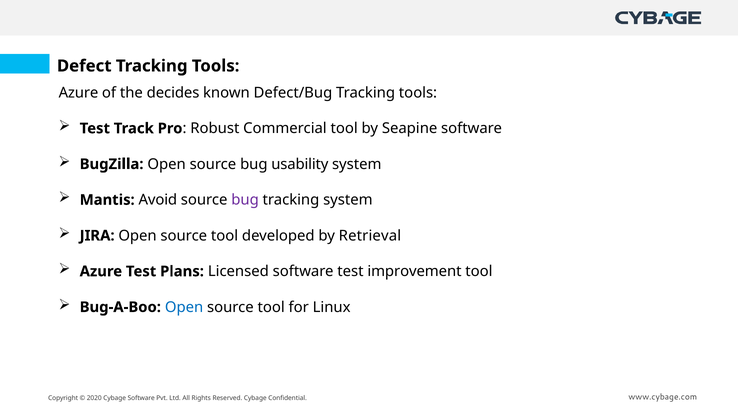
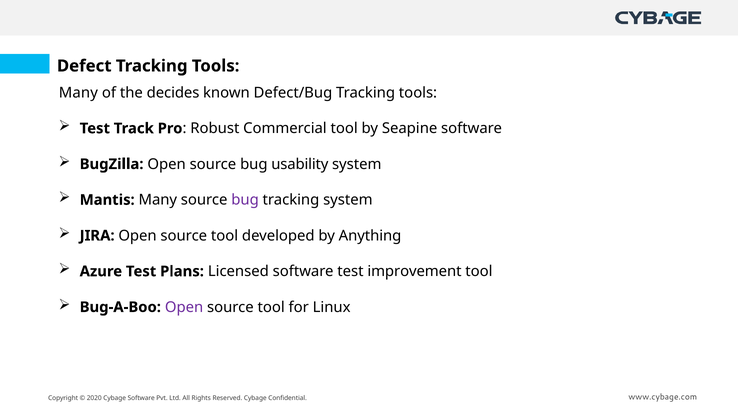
Azure at (78, 93): Azure -> Many
Mantis Avoid: Avoid -> Many
Retrieval: Retrieval -> Anything
Open at (184, 307) colour: blue -> purple
